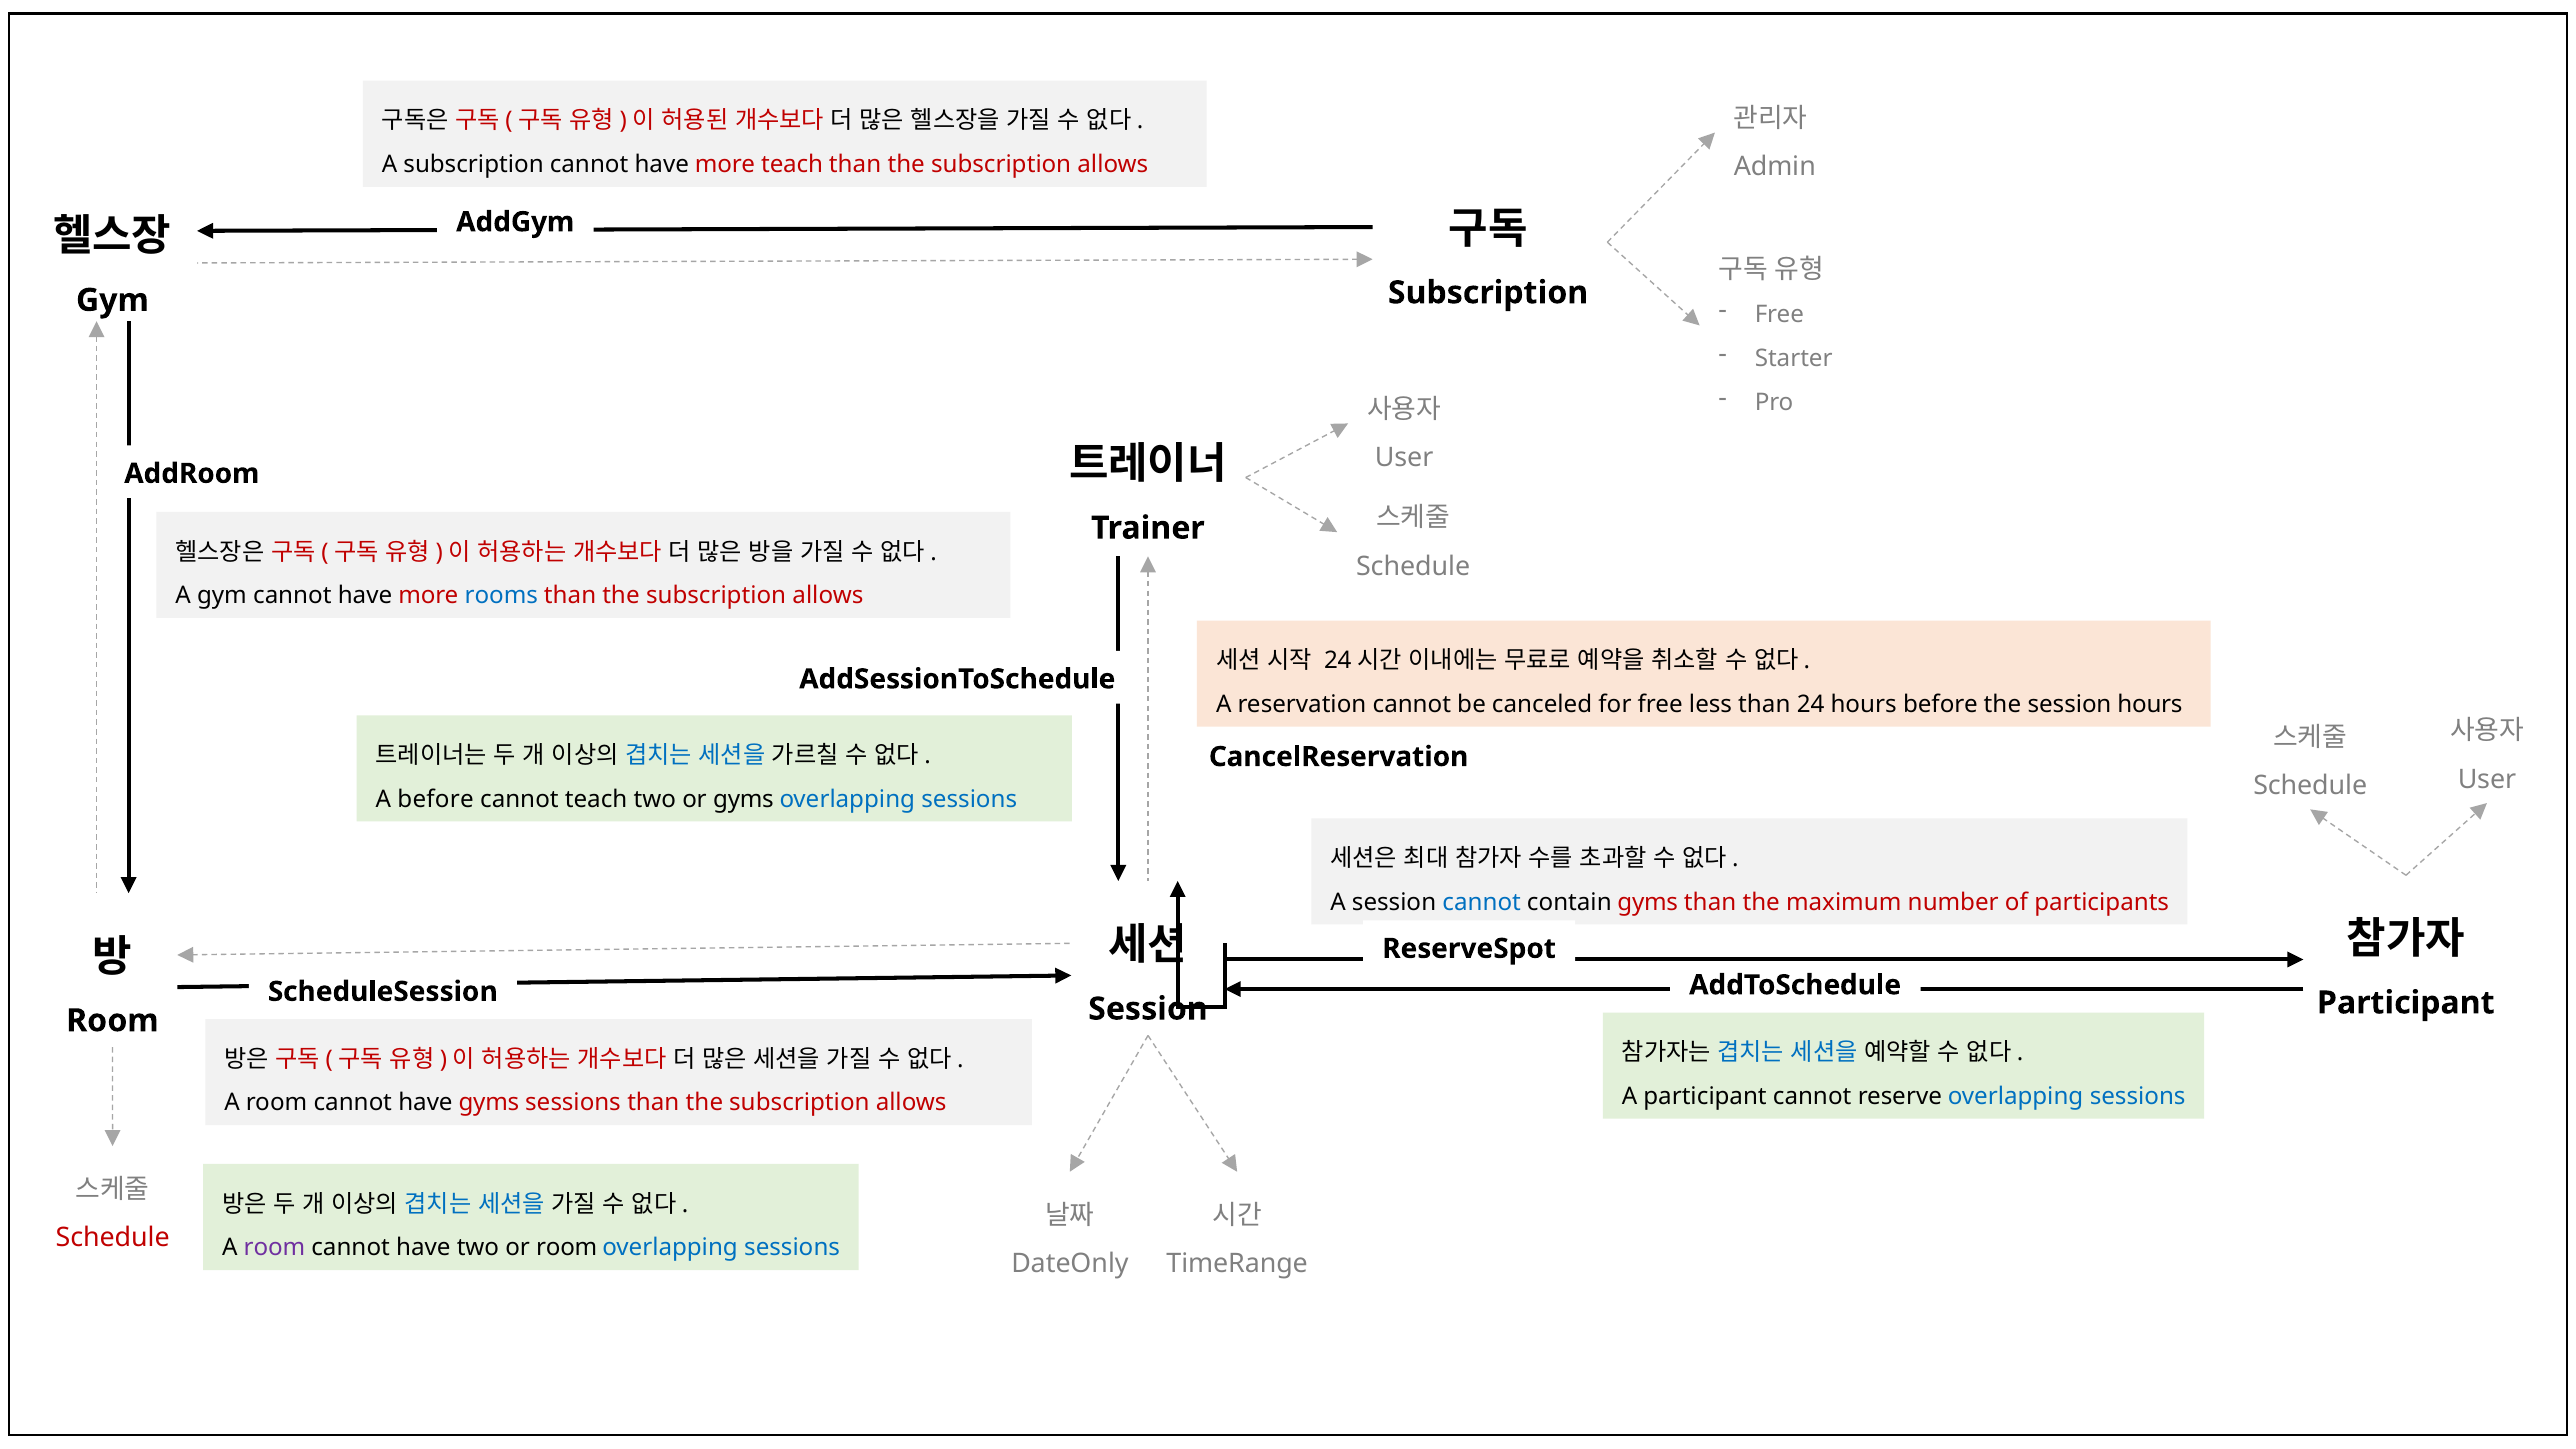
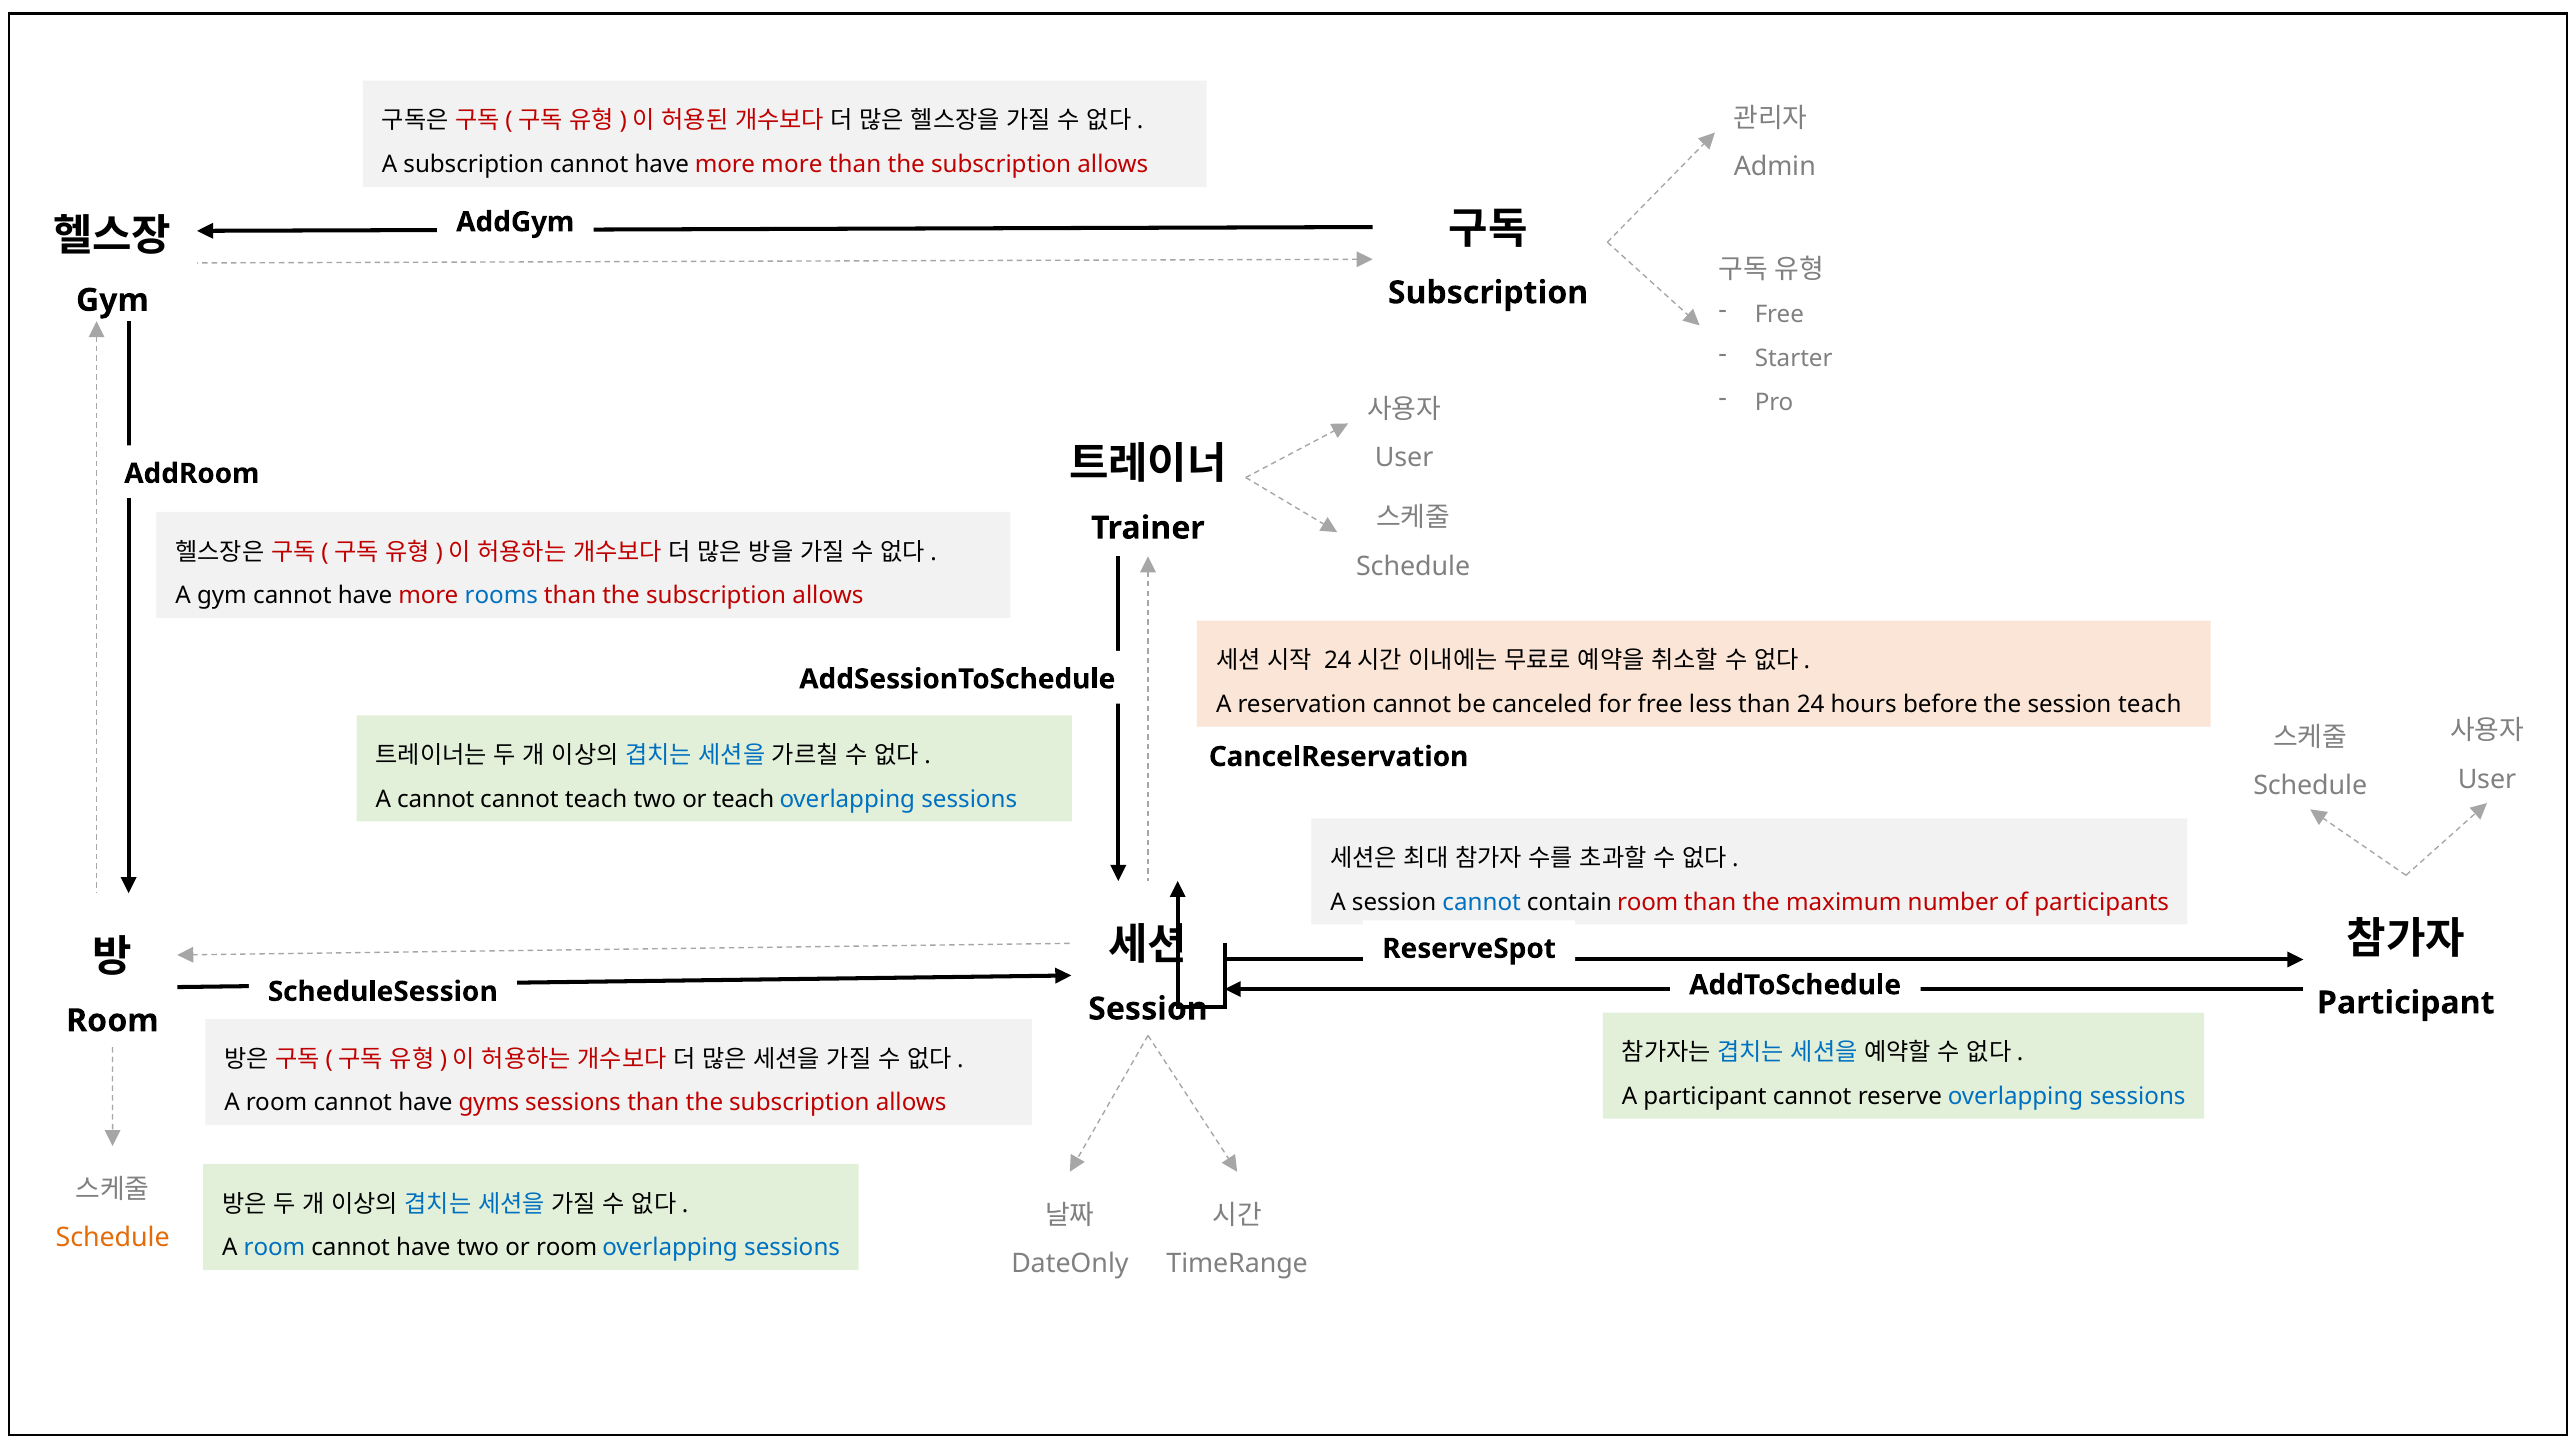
more teach: teach -> more
session hours: hours -> teach
A before: before -> cannot
or gyms: gyms -> teach
contain gyms: gyms -> room
Schedule at (113, 1238) colour: red -> orange
room at (274, 1248) colour: purple -> blue
